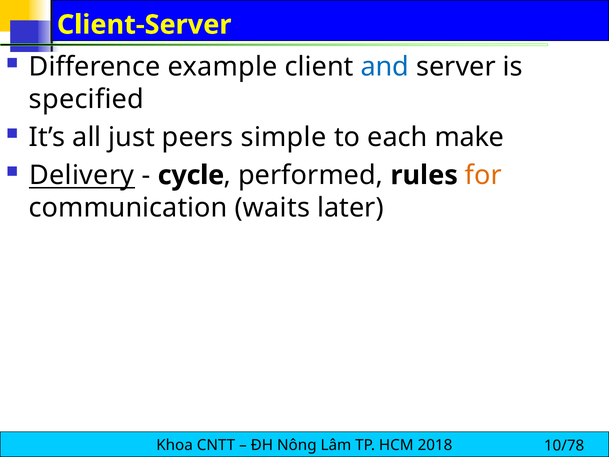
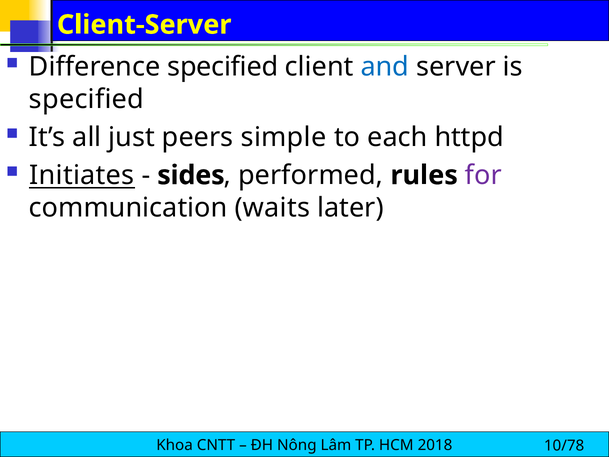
Difference example: example -> specified
make: make -> httpd
Delivery: Delivery -> Initiates
cycle: cycle -> sides
for colour: orange -> purple
